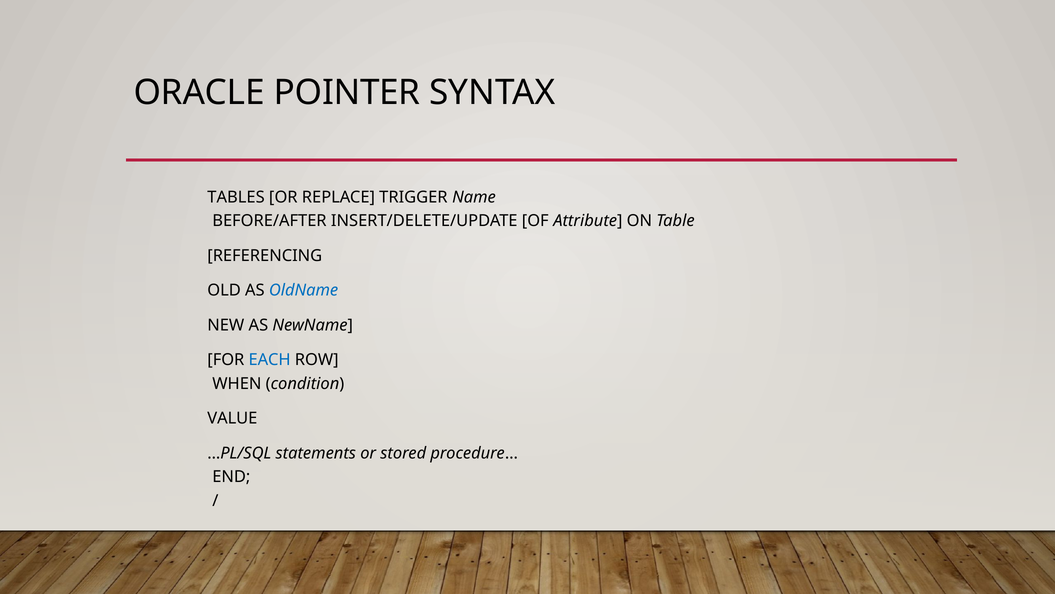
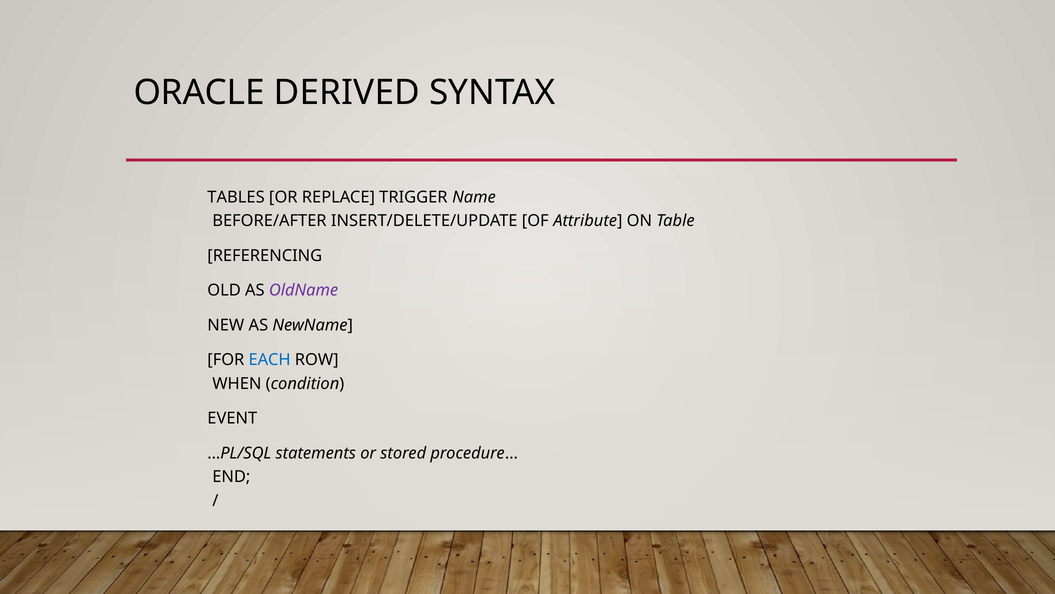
POINTER: POINTER -> DERIVED
OldName colour: blue -> purple
VALUE: VALUE -> EVENT
